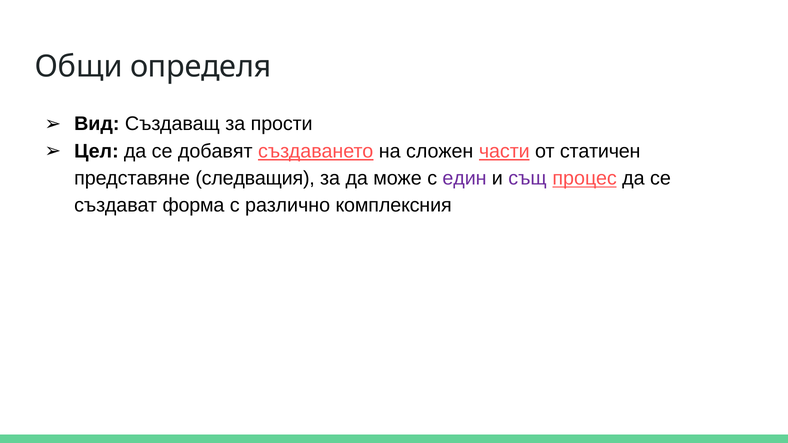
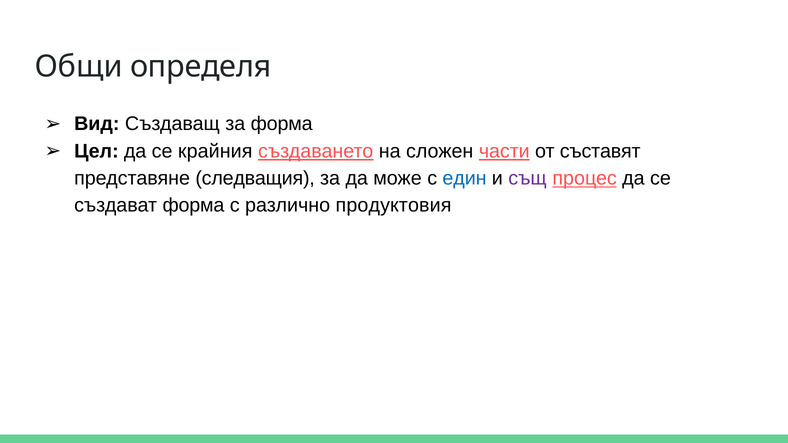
за прости: прости -> форма
добавят: добавят -> крайния
статичен: статичен -> съставят
един colour: purple -> blue
комплексния: комплексния -> продуктовия
